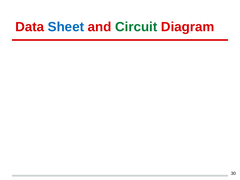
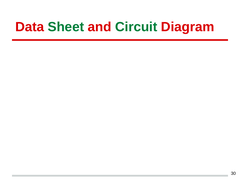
Sheet colour: blue -> green
